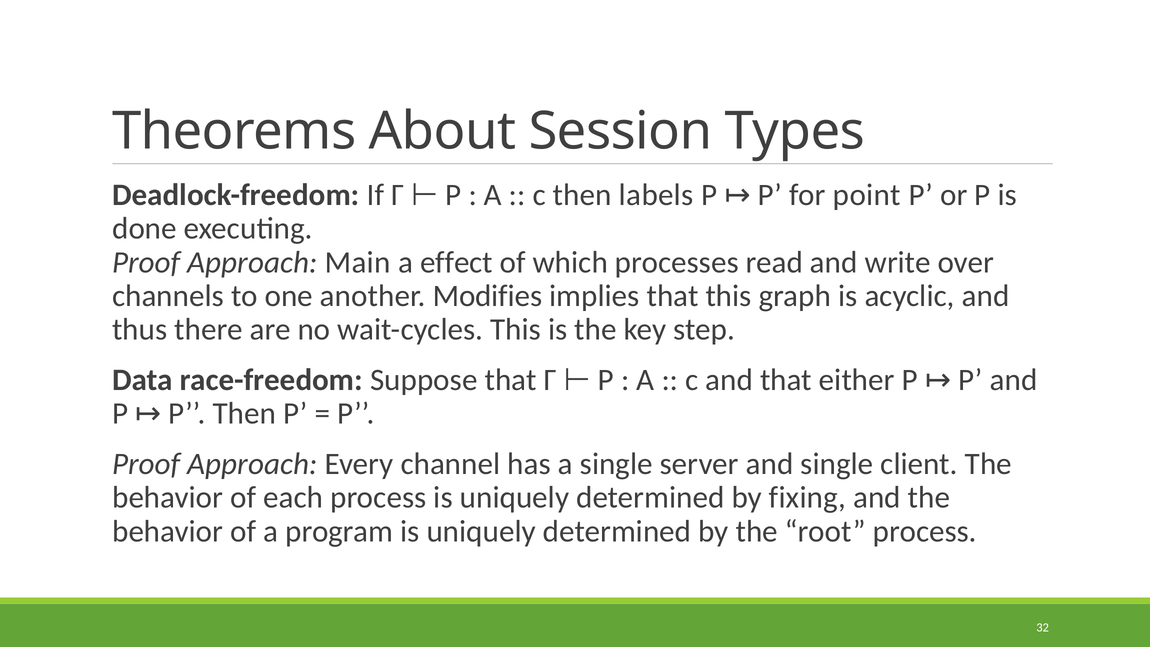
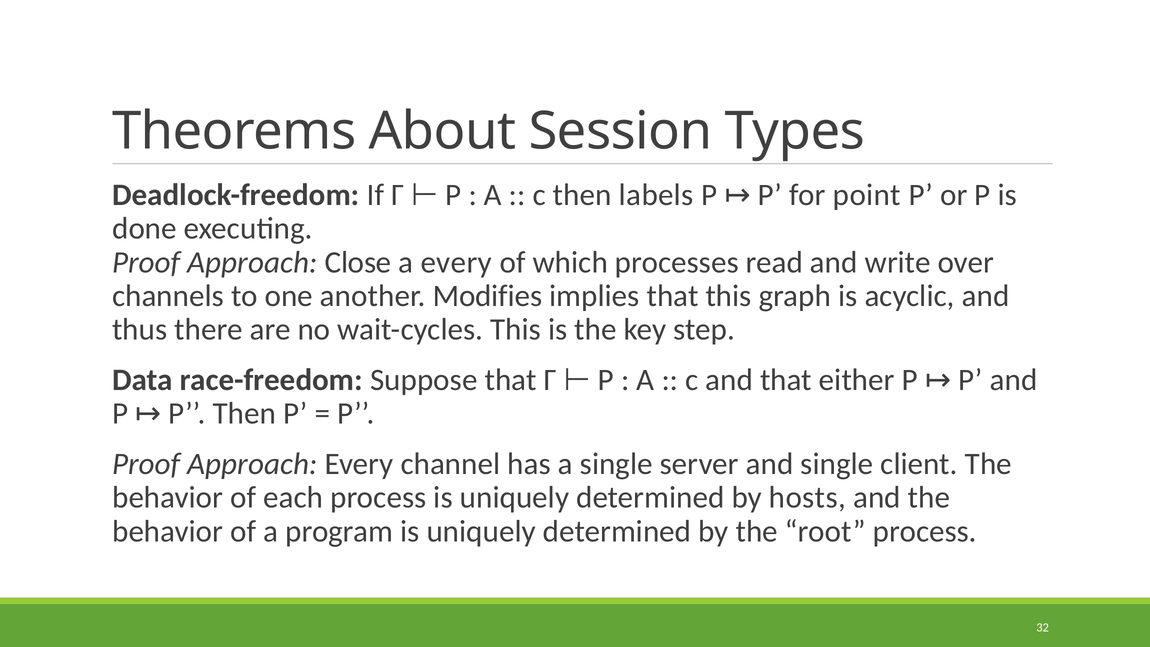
Main: Main -> Close
a effect: effect -> every
fixing: fixing -> hosts
